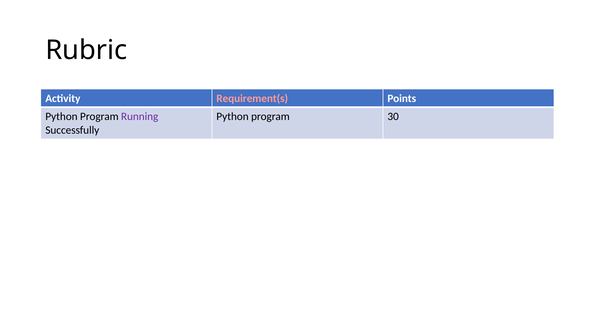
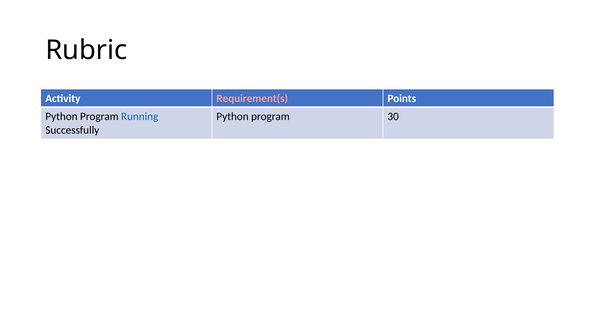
Running colour: purple -> blue
